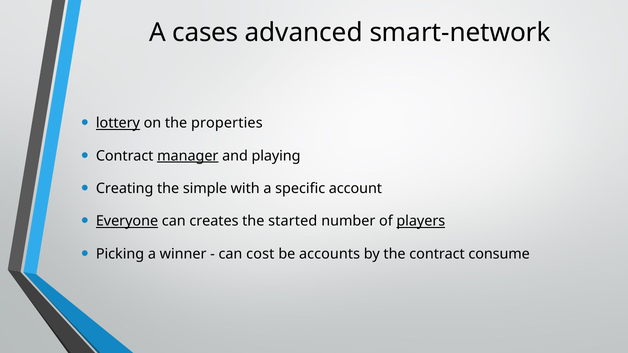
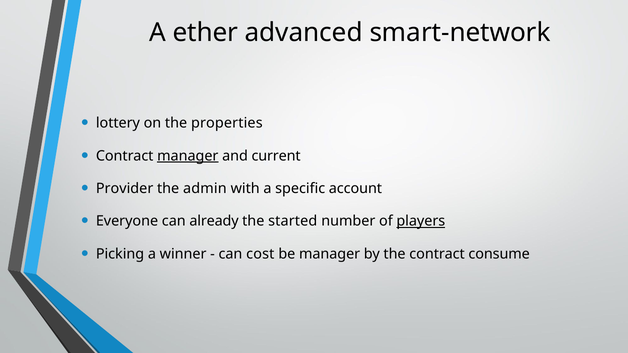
cases: cases -> ether
lottery underline: present -> none
playing: playing -> current
Creating: Creating -> Provider
simple: simple -> admin
Everyone underline: present -> none
creates: creates -> already
be accounts: accounts -> manager
